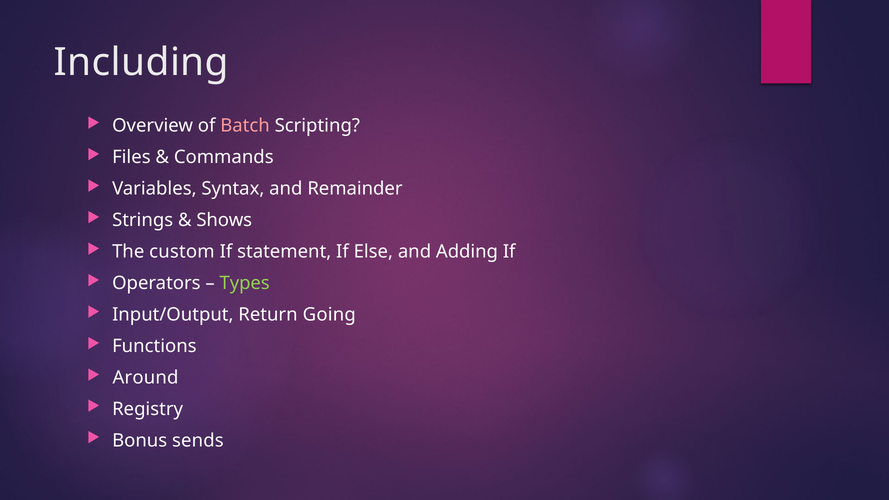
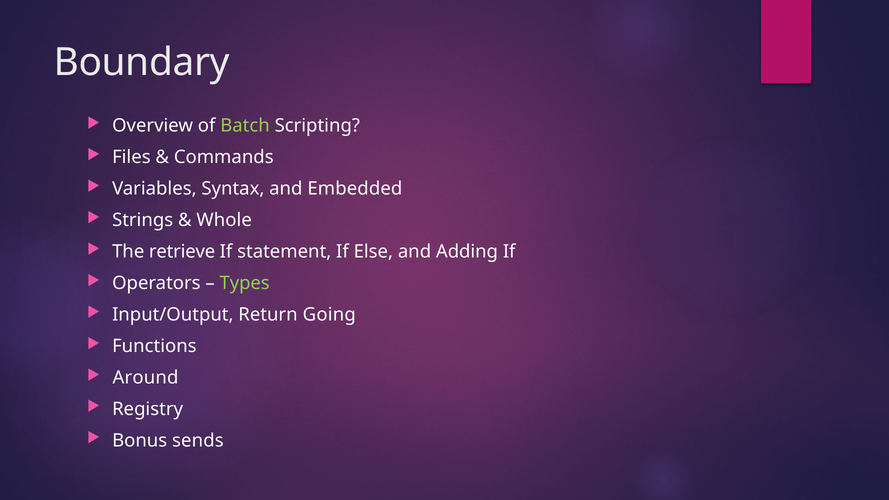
Including: Including -> Boundary
Batch colour: pink -> light green
Remainder: Remainder -> Embedded
Shows: Shows -> Whole
custom: custom -> retrieve
